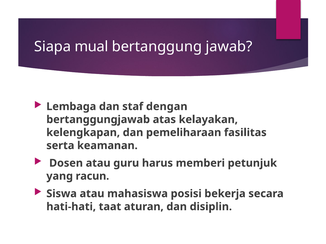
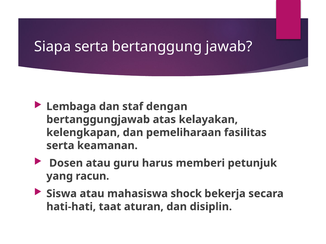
Siapa mual: mual -> serta
posisi: posisi -> shock
